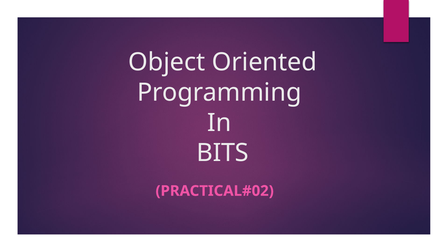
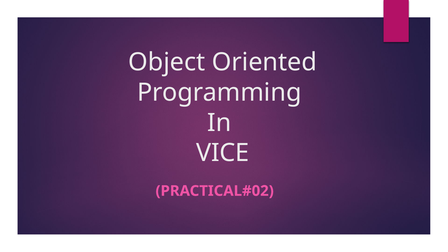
BITS: BITS -> VICE
